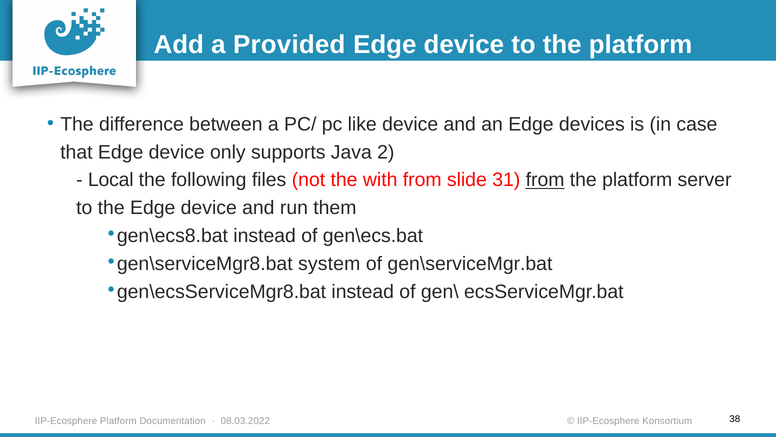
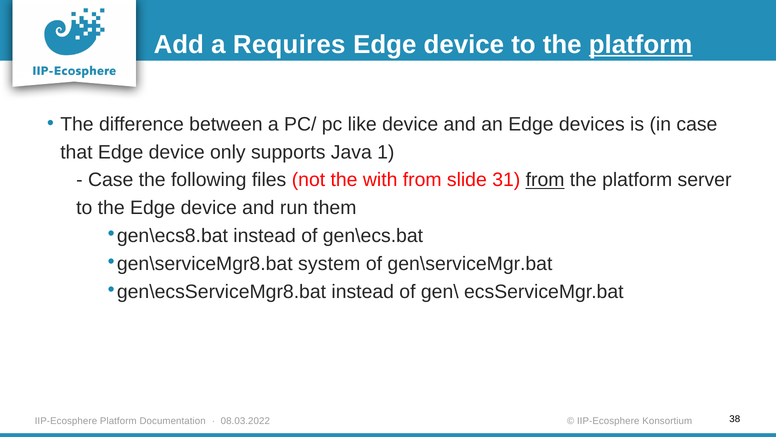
Provided: Provided -> Requires
platform at (641, 45) underline: none -> present
2: 2 -> 1
Local at (111, 180): Local -> Case
